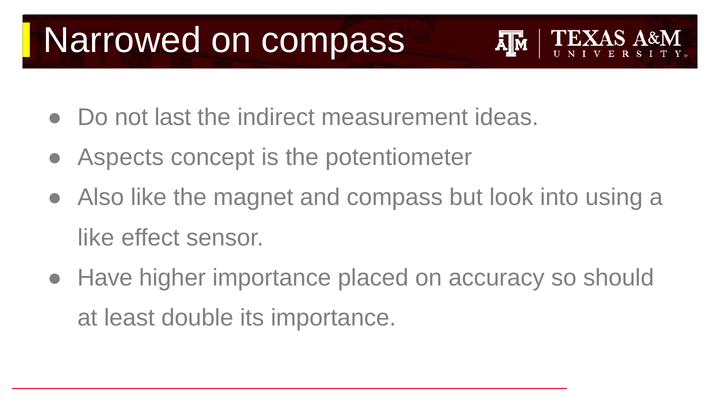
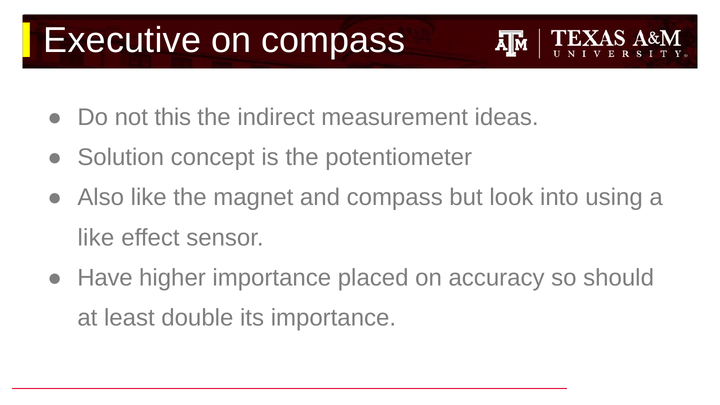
Narrowed: Narrowed -> Executive
last: last -> this
Aspects: Aspects -> Solution
